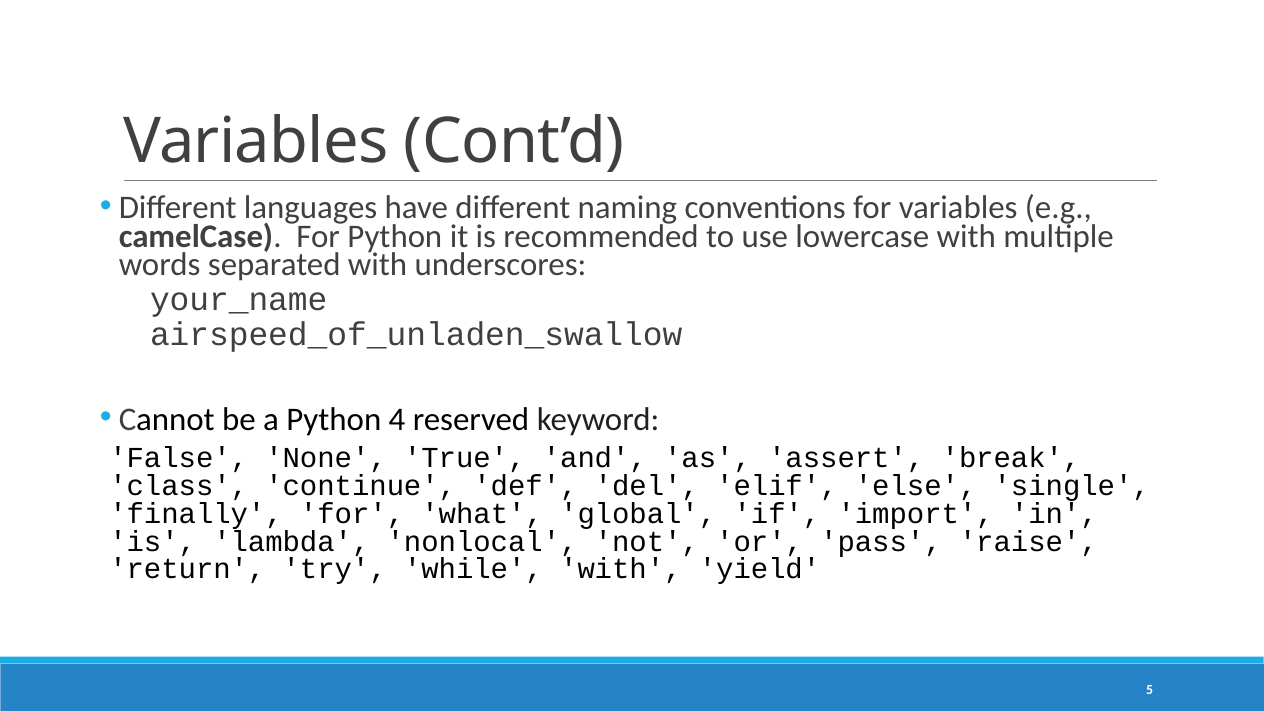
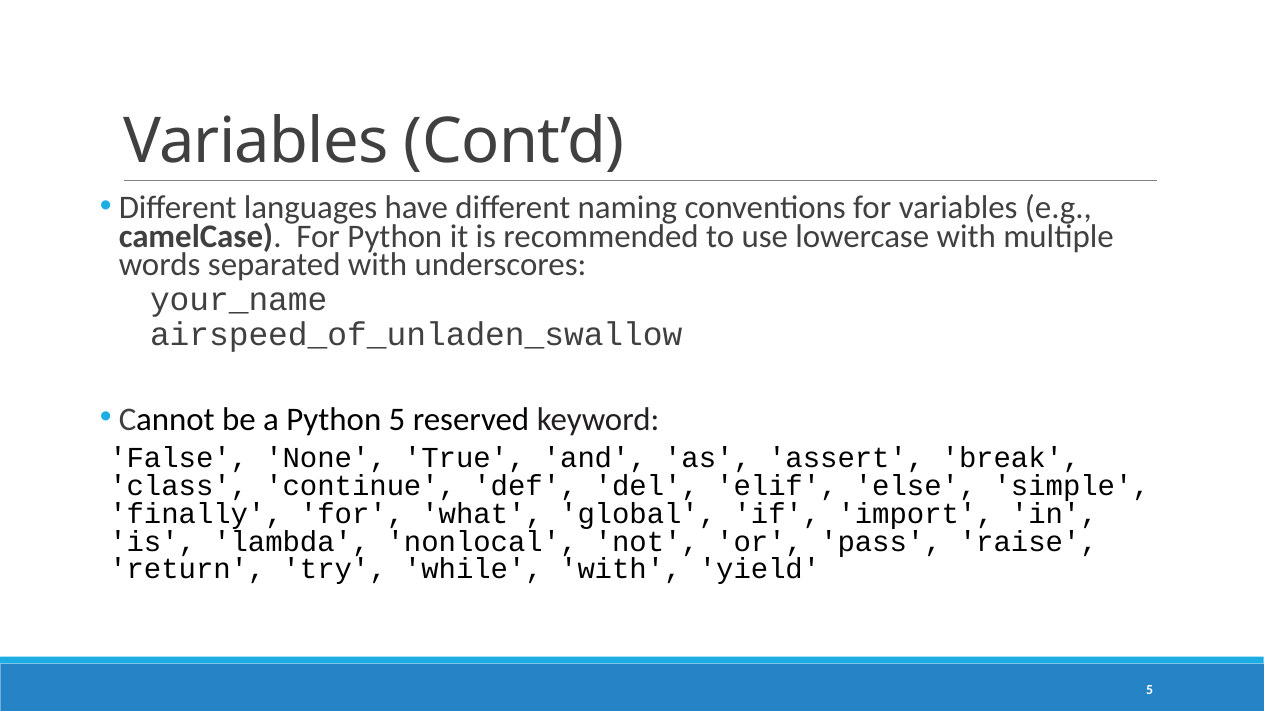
Python 4: 4 -> 5
single: single -> simple
